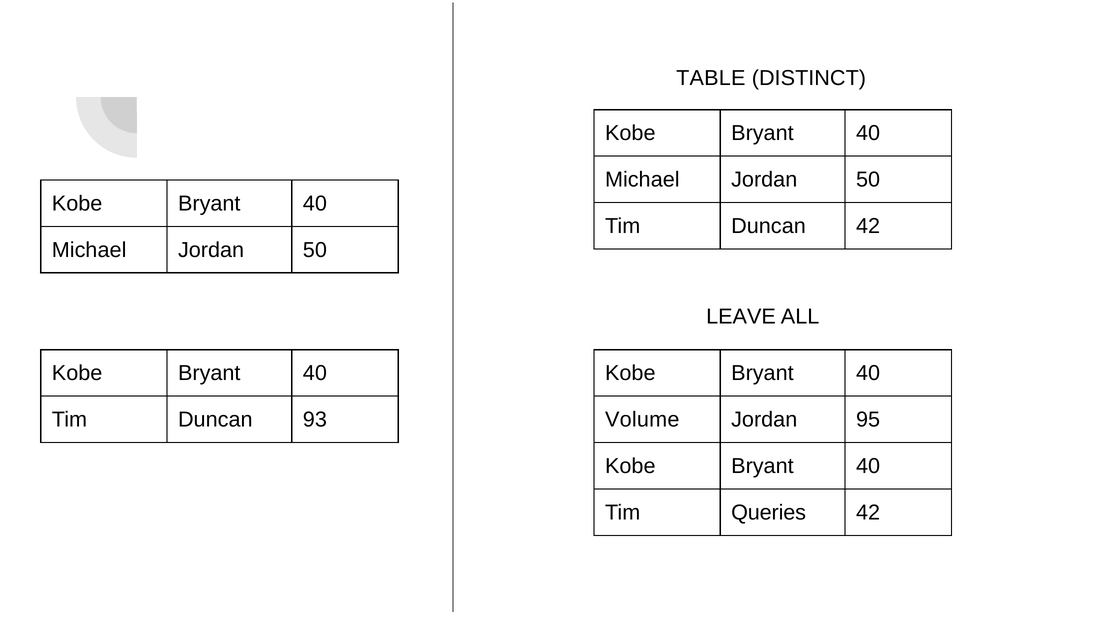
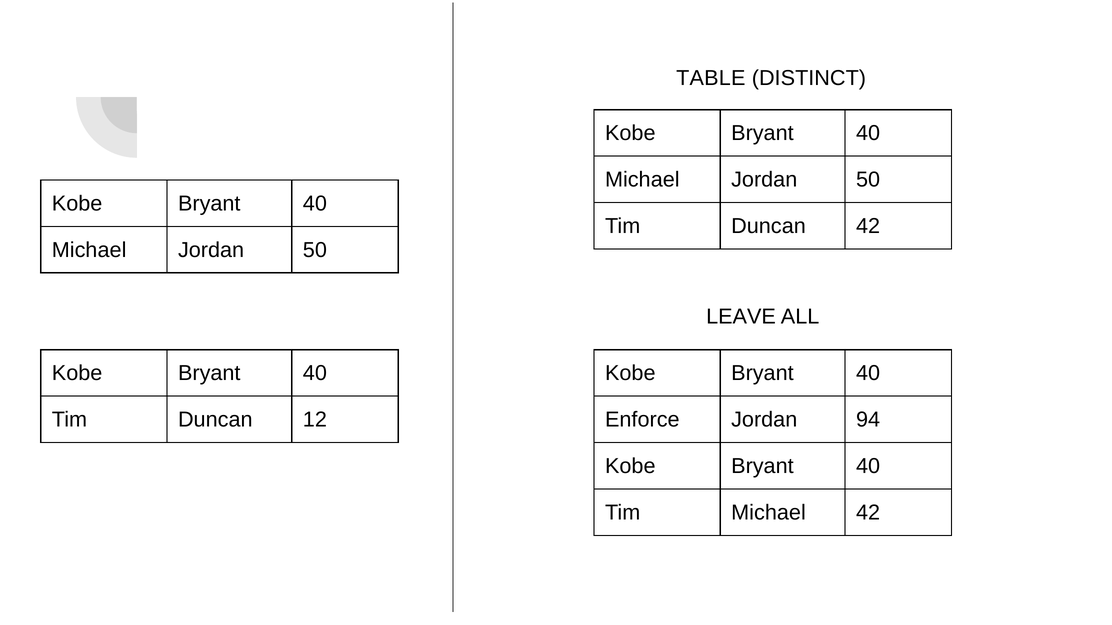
93: 93 -> 12
Volume: Volume -> Enforce
95: 95 -> 94
Tim Queries: Queries -> Michael
